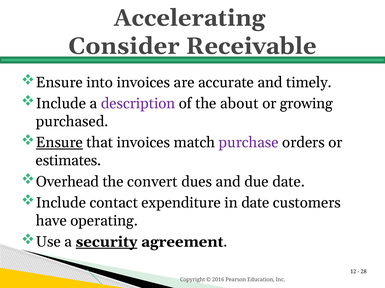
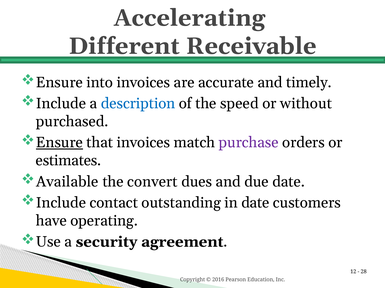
Consider: Consider -> Different
description colour: purple -> blue
about: about -> speed
growing: growing -> without
Overhead: Overhead -> Available
expenditure: expenditure -> outstanding
security underline: present -> none
